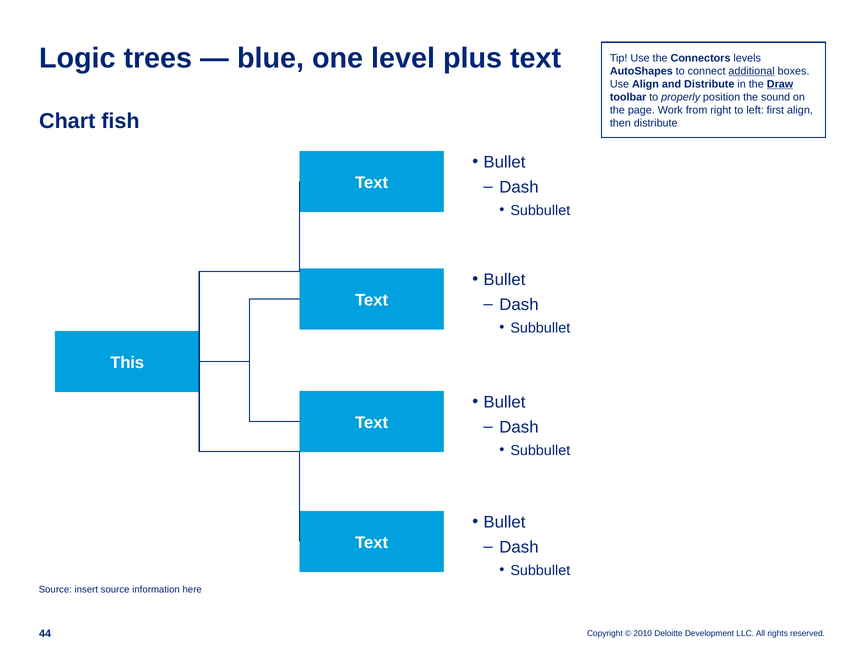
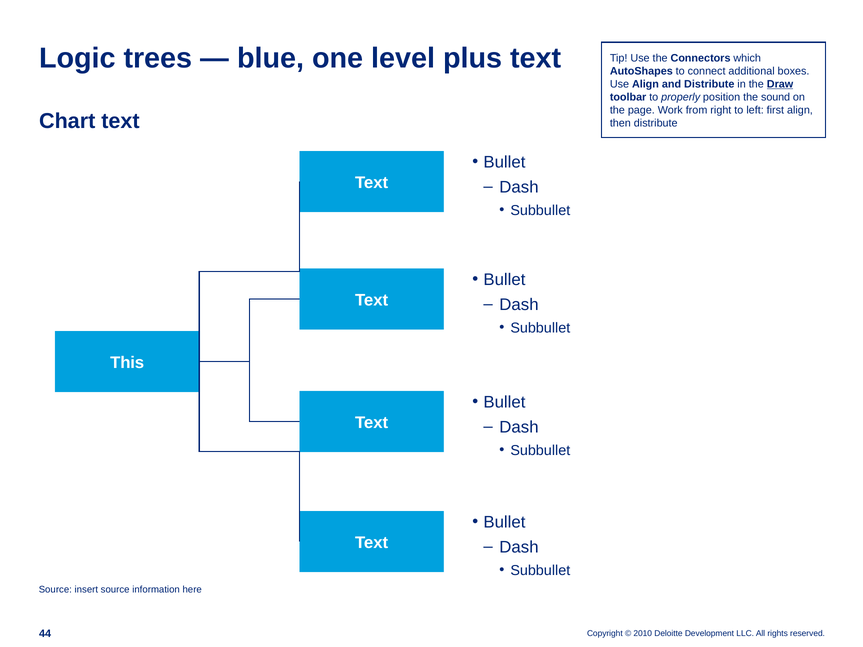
levels: levels -> which
additional underline: present -> none
Chart fish: fish -> text
